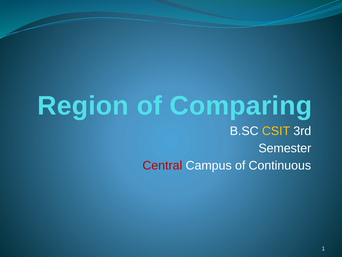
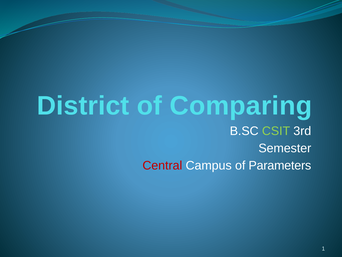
Region: Region -> District
CSIT colour: yellow -> light green
Continuous: Continuous -> Parameters
